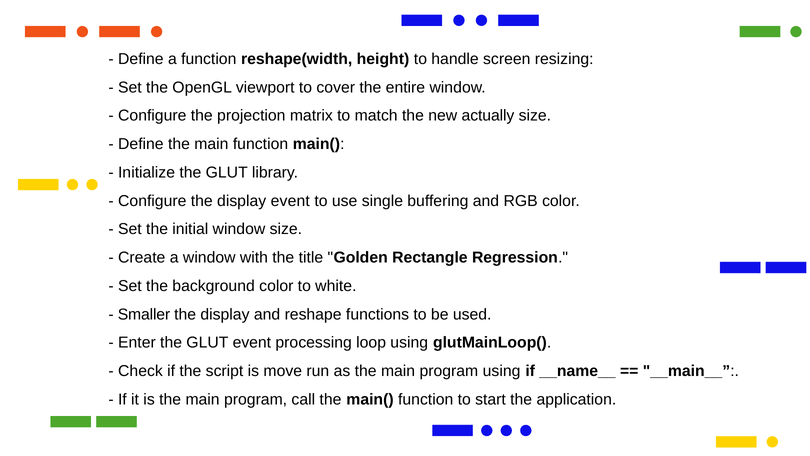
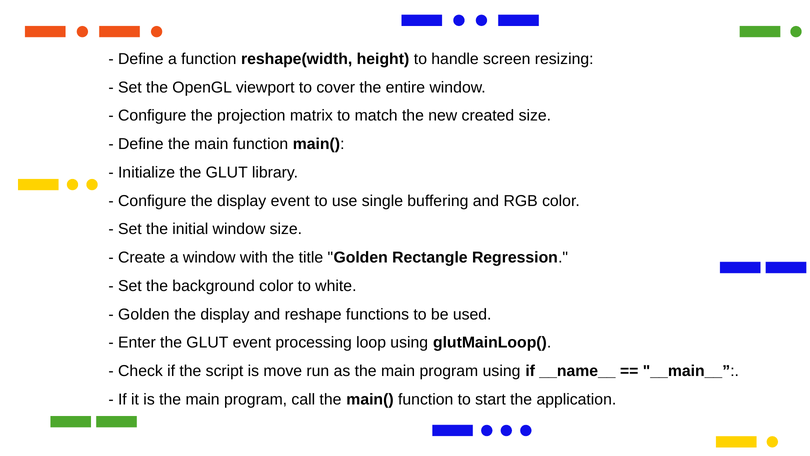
actually: actually -> created
Smaller at (144, 314): Smaller -> Golden
